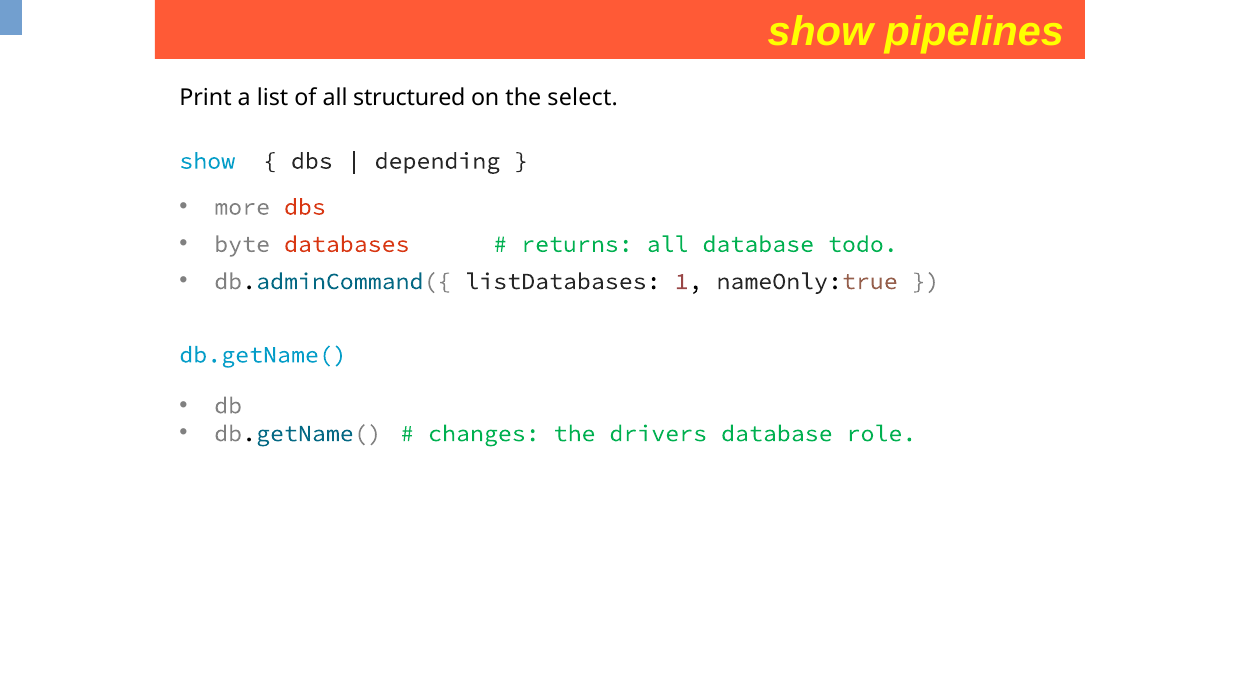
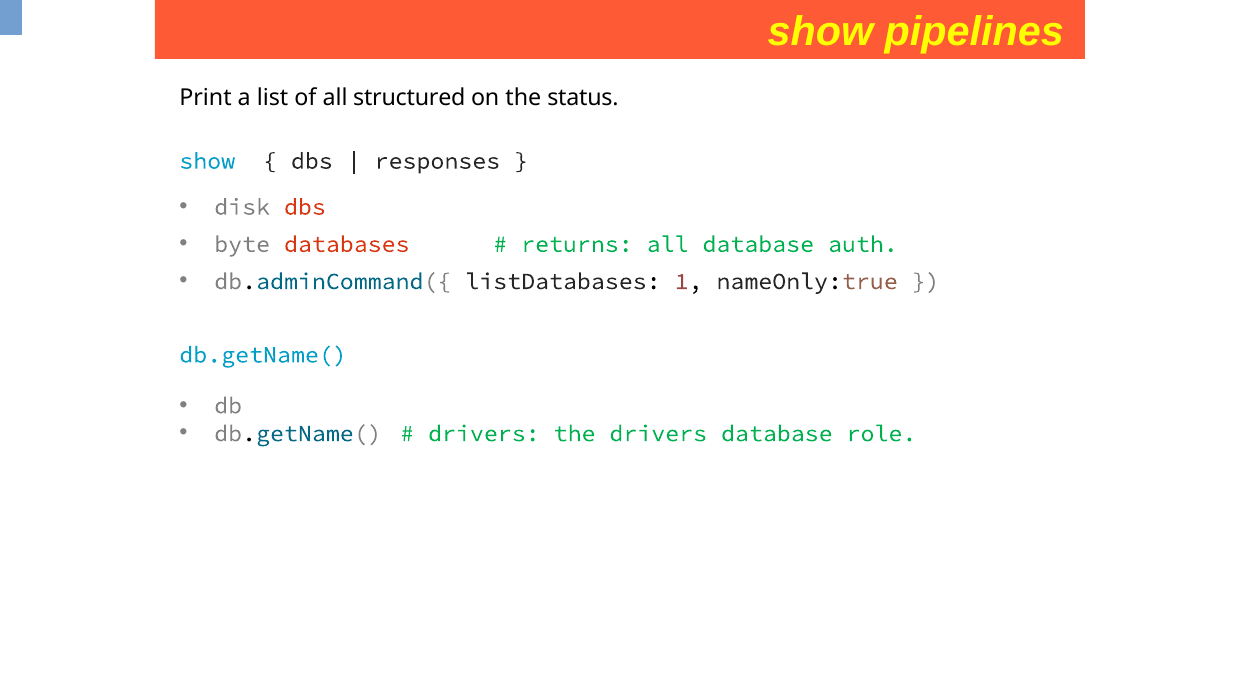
select: select -> status
depending: depending -> responses
more: more -> disk
todo: todo -> auth
changes at (484, 433): changes -> drivers
